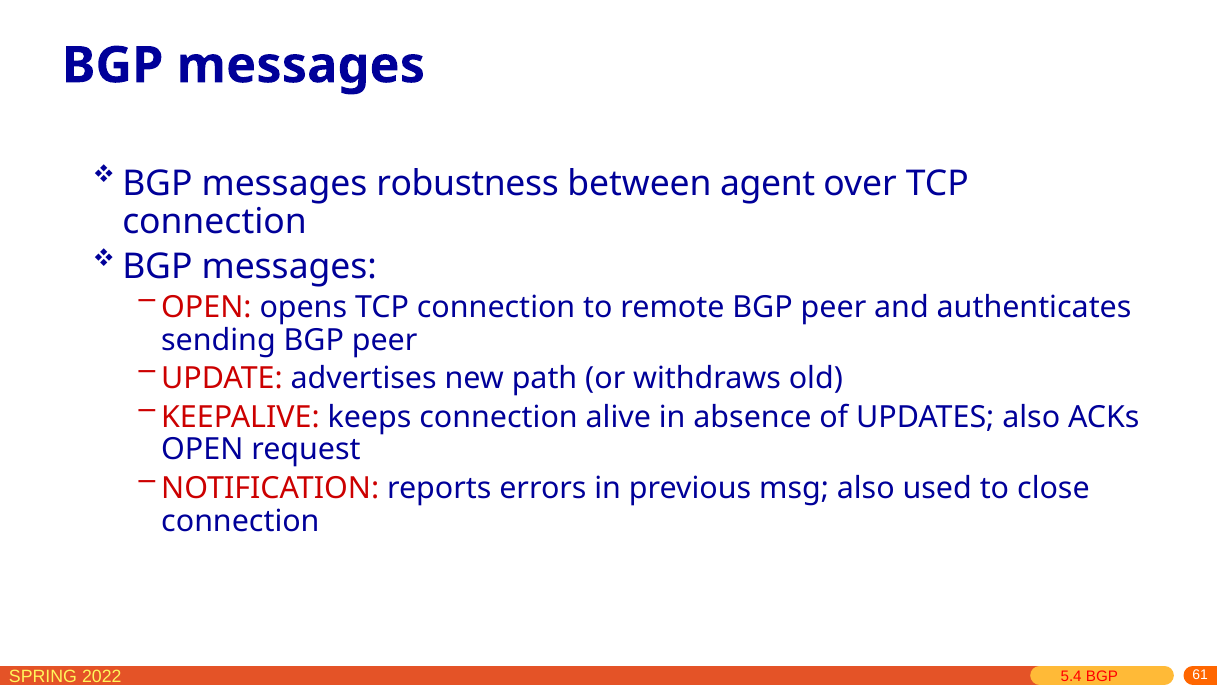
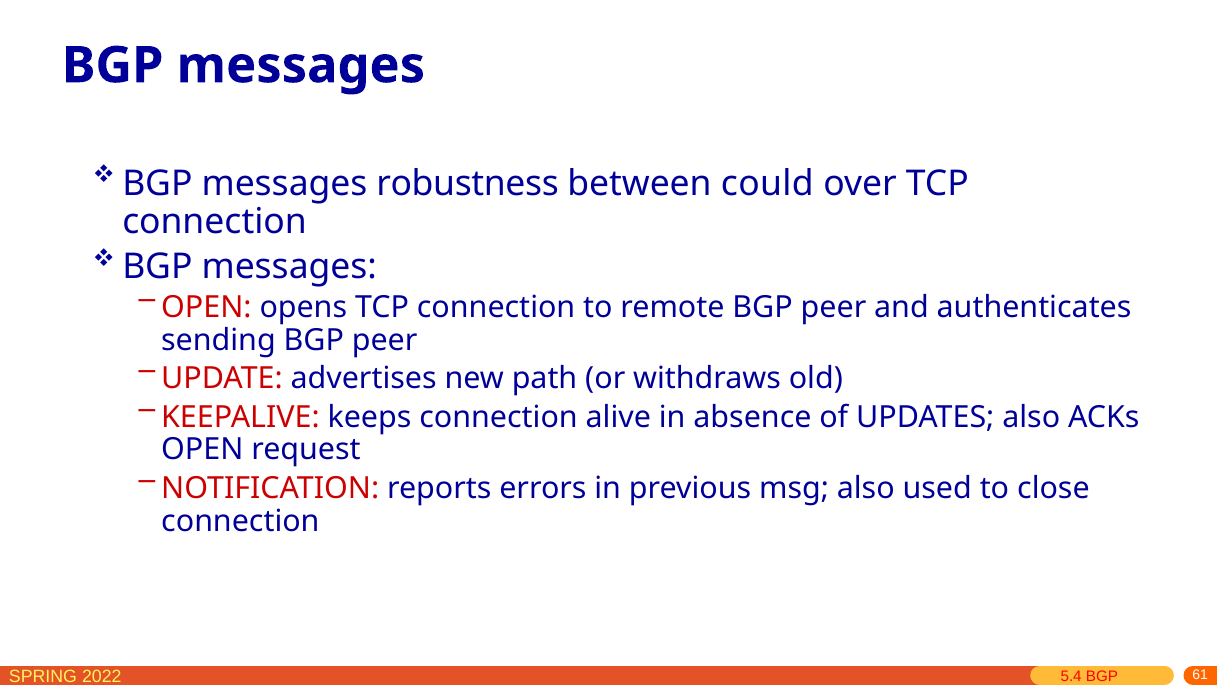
agent: agent -> could
